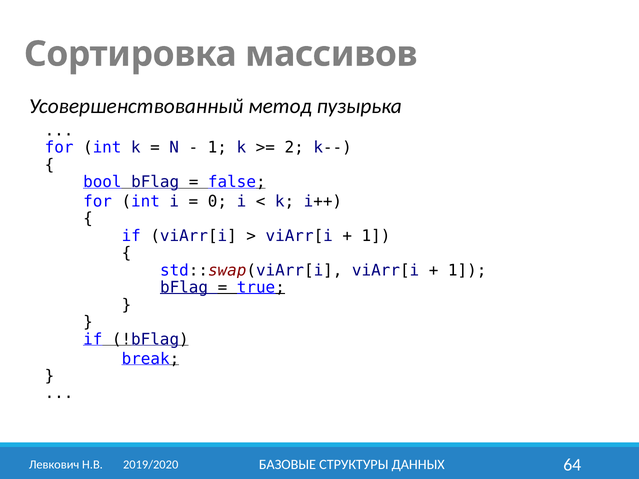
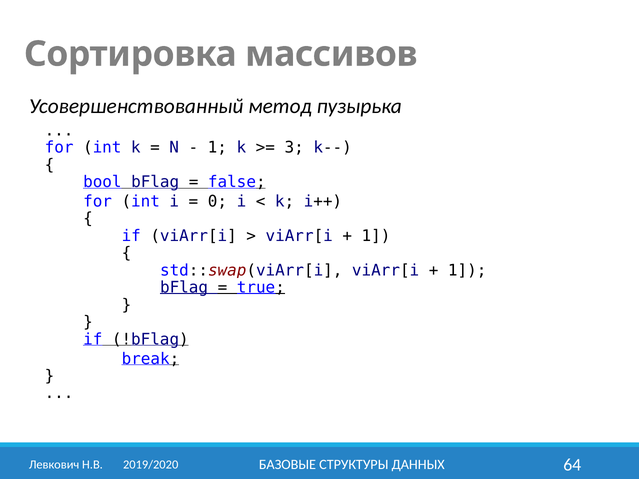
2: 2 -> 3
